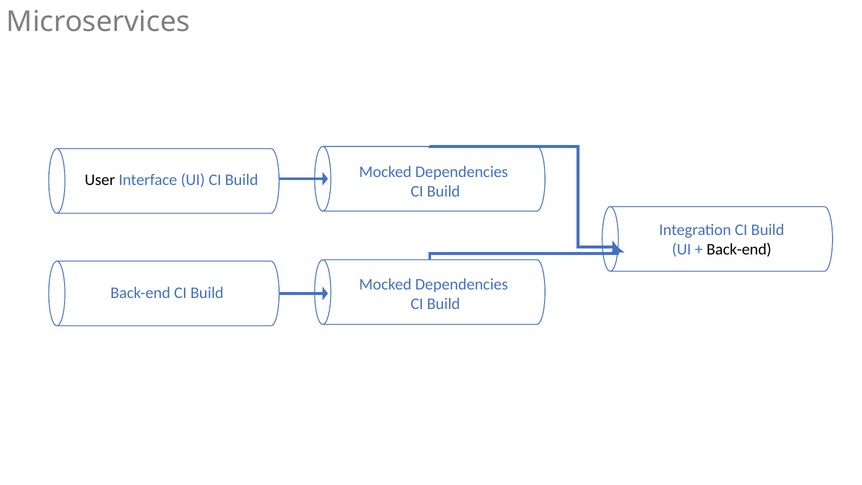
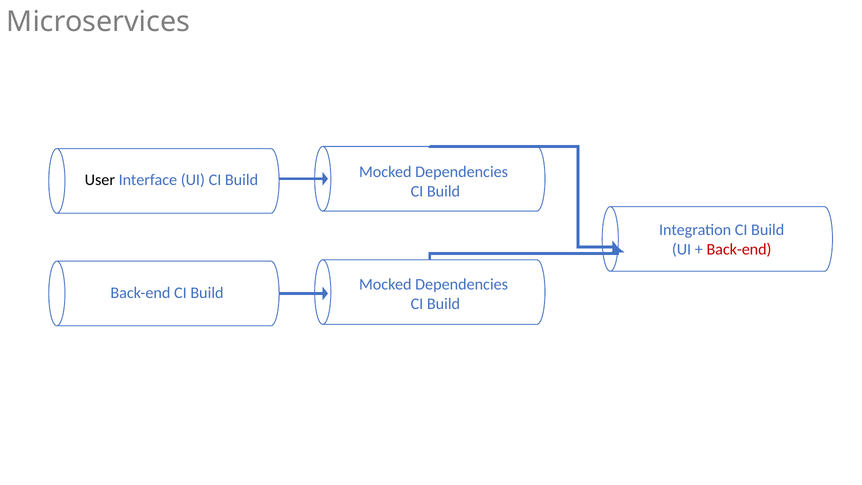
Back-end at (739, 249) colour: black -> red
